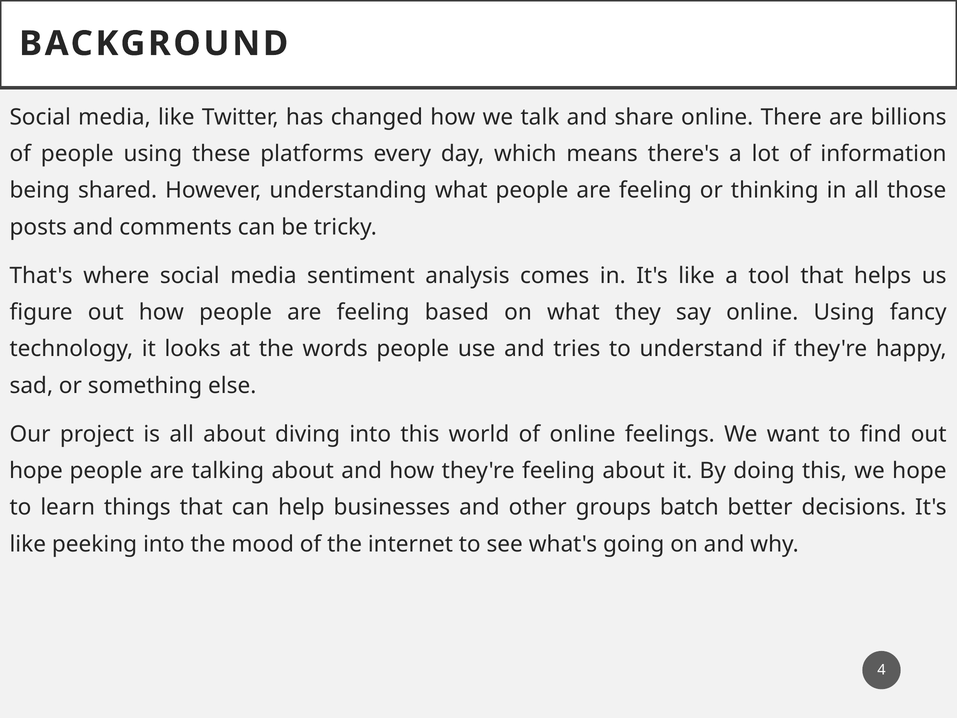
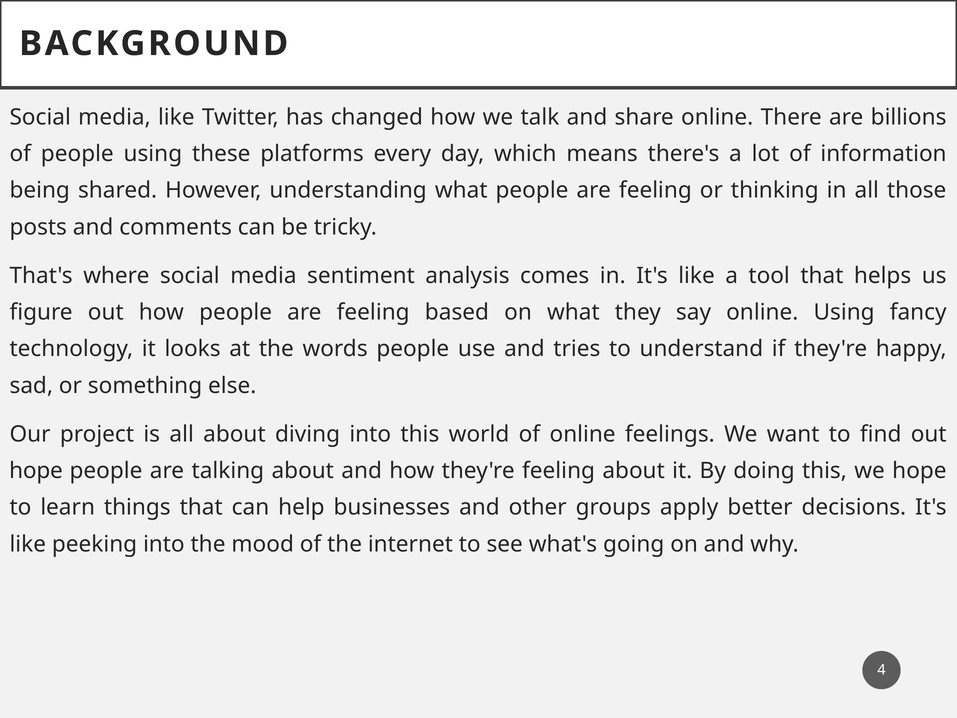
batch: batch -> apply
